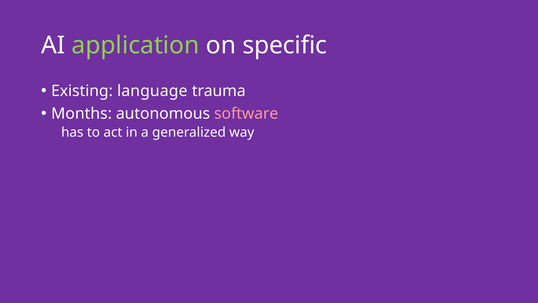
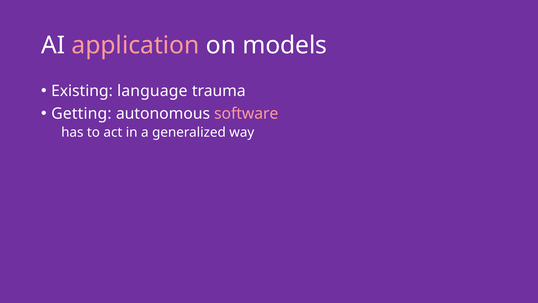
application colour: light green -> pink
specific: specific -> models
Months: Months -> Getting
